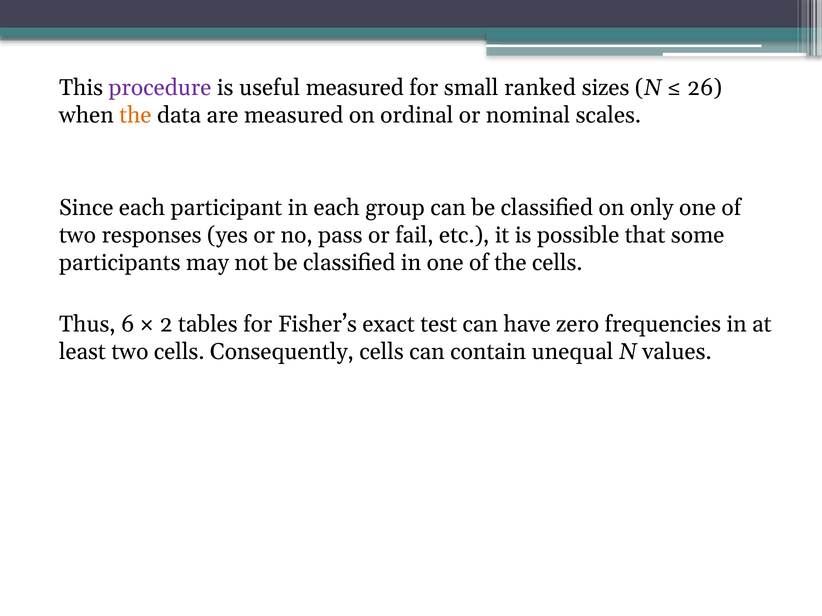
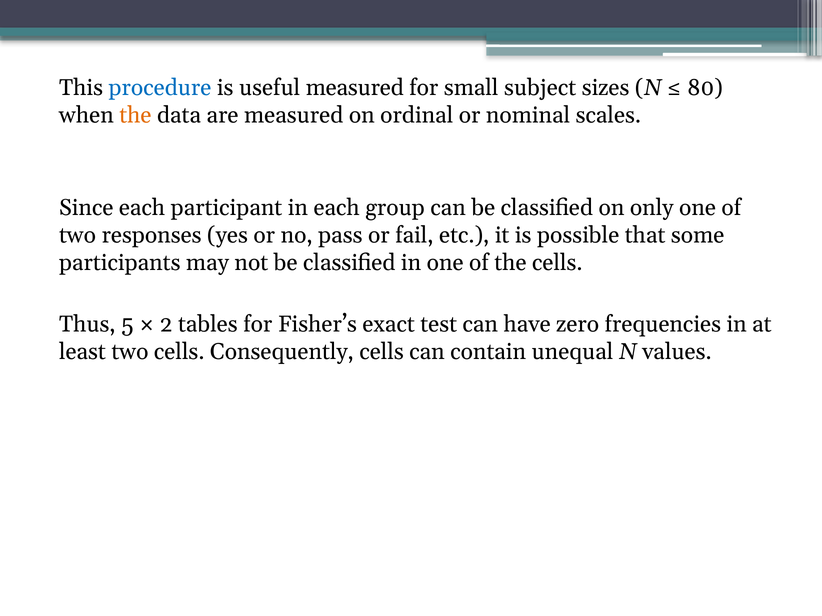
procedure colour: purple -> blue
ranked: ranked -> subject
26: 26 -> 80
6: 6 -> 5
